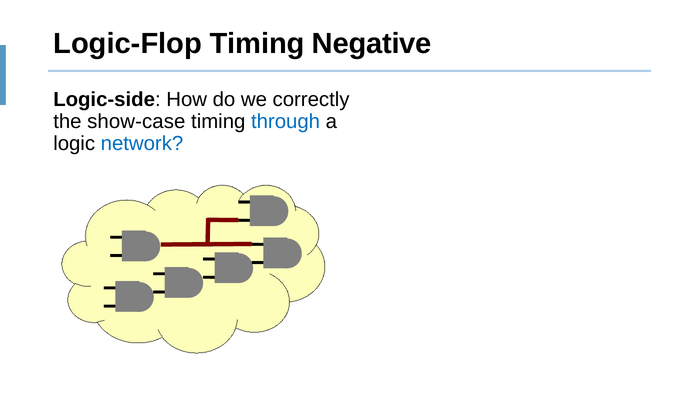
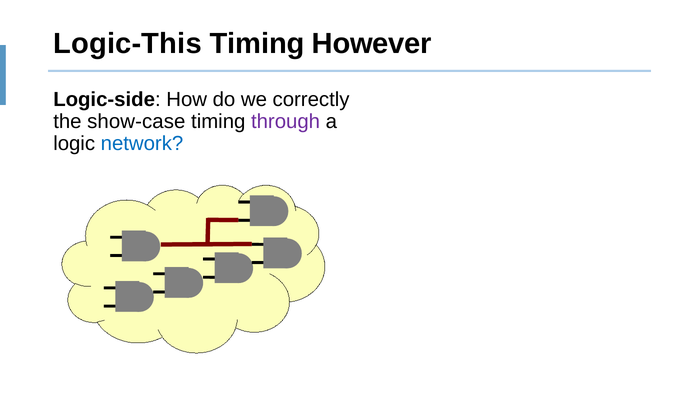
Logic-Flop: Logic-Flop -> Logic-This
Negative: Negative -> However
through colour: blue -> purple
